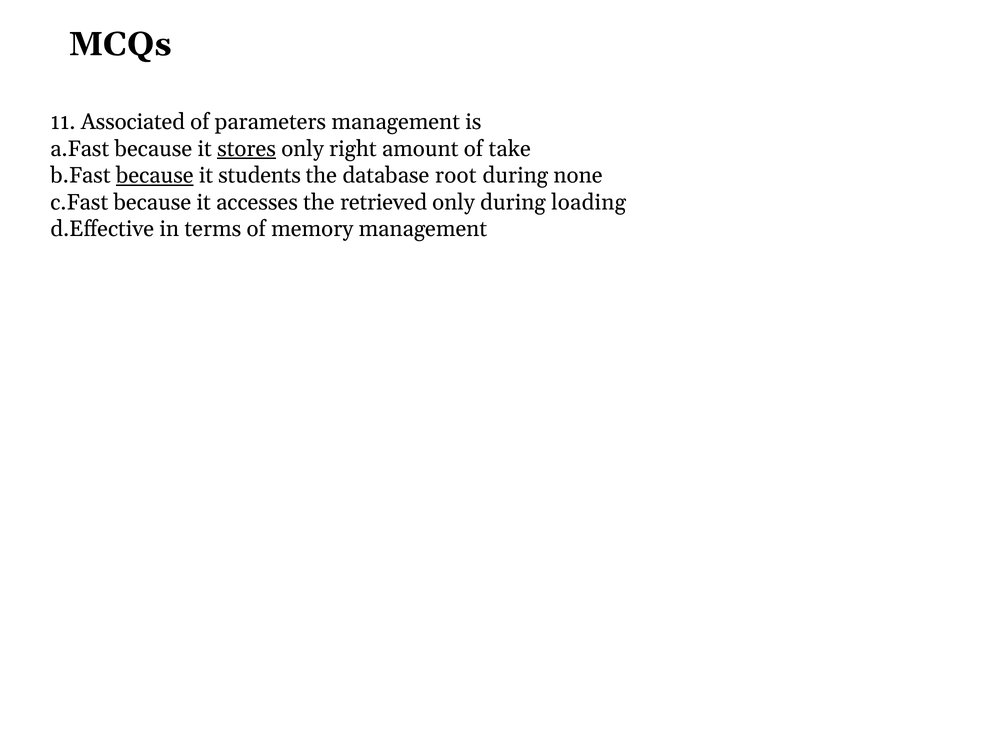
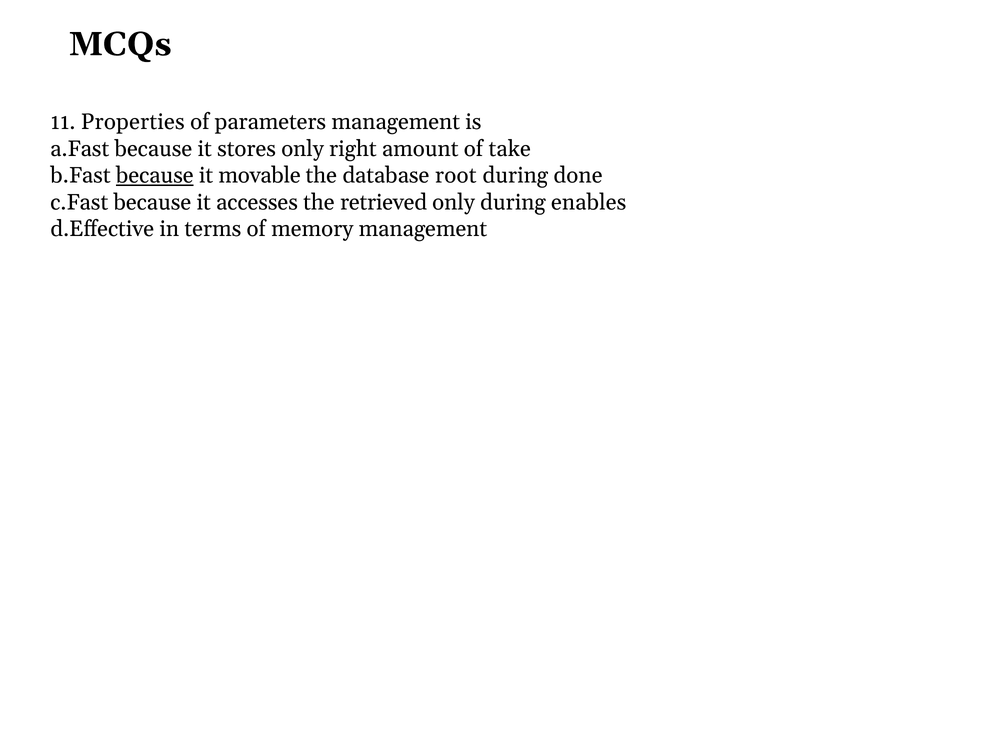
Associated: Associated -> Properties
stores underline: present -> none
students: students -> movable
none: none -> done
loading: loading -> enables
